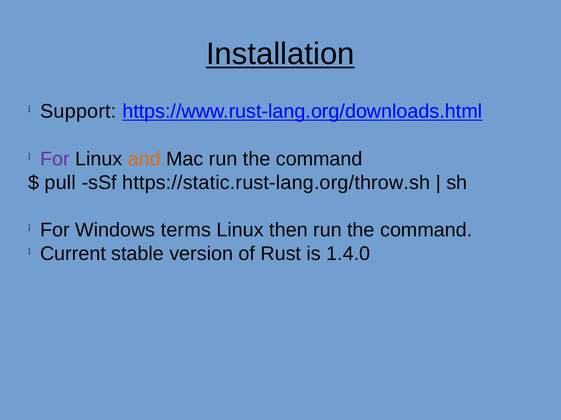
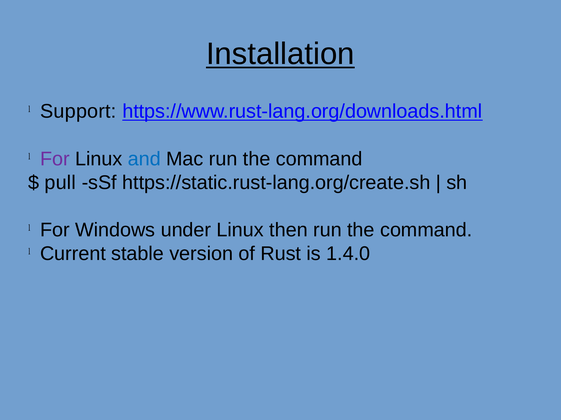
and colour: orange -> blue
https://static.rust-lang.org/throw.sh: https://static.rust-lang.org/throw.sh -> https://static.rust-lang.org/create.sh
terms: terms -> under
